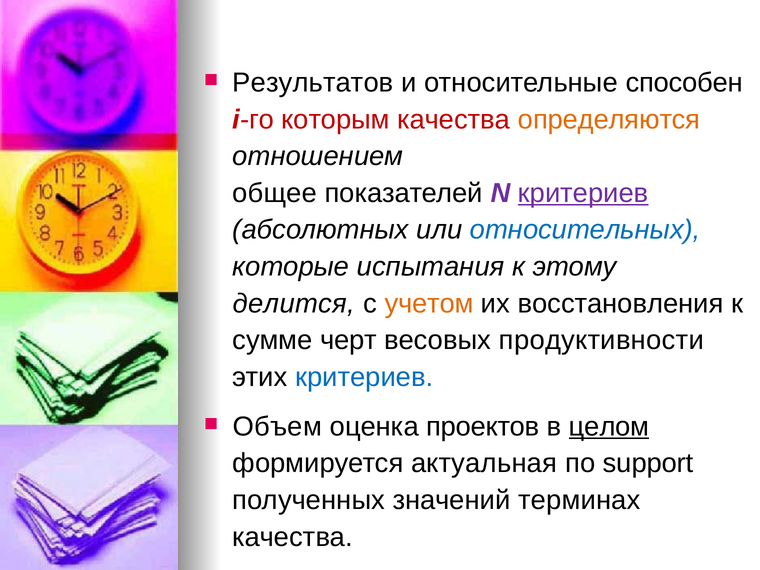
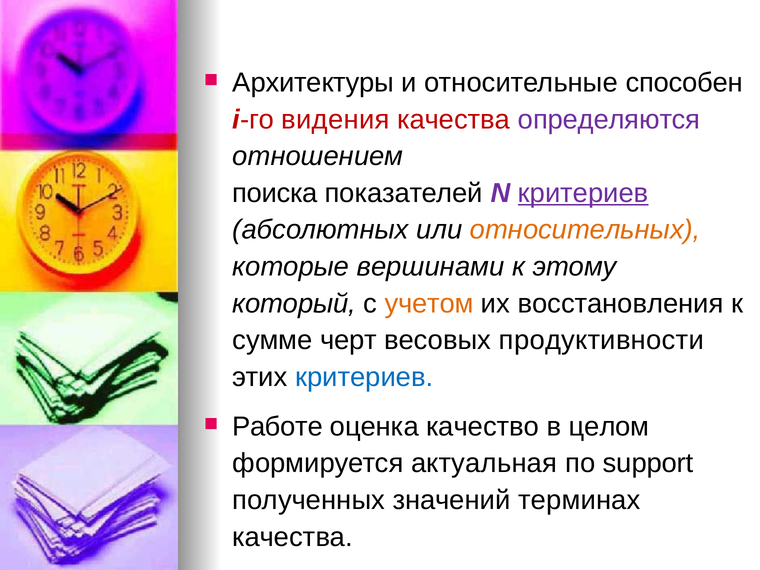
Результатов: Результатов -> Архитектуры
которым: которым -> видения
определяются colour: orange -> purple
общее: общее -> поиска
относительных colour: blue -> orange
испытания: испытания -> вершинами
делится: делится -> который
Объем: Объем -> Работе
проектов: проектов -> качество
целом underline: present -> none
